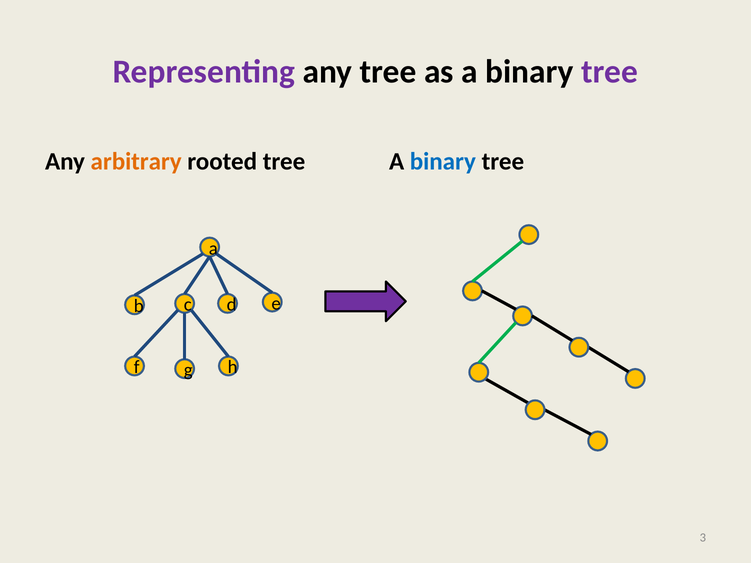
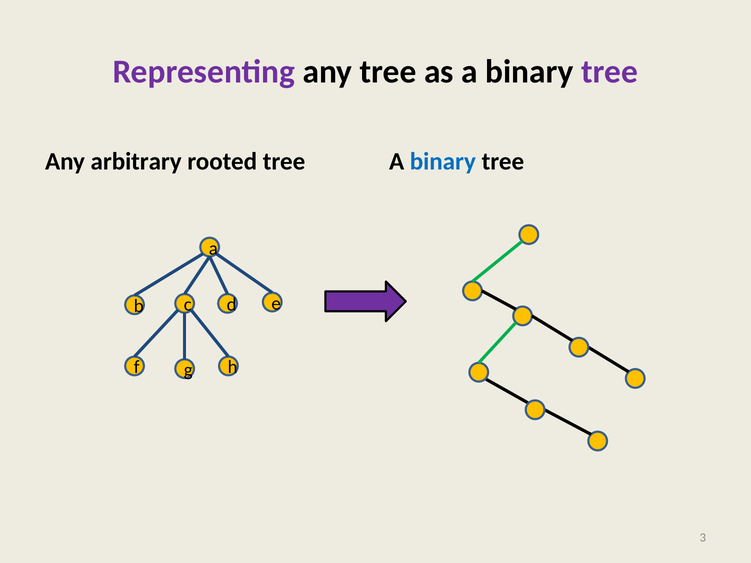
arbitrary colour: orange -> black
